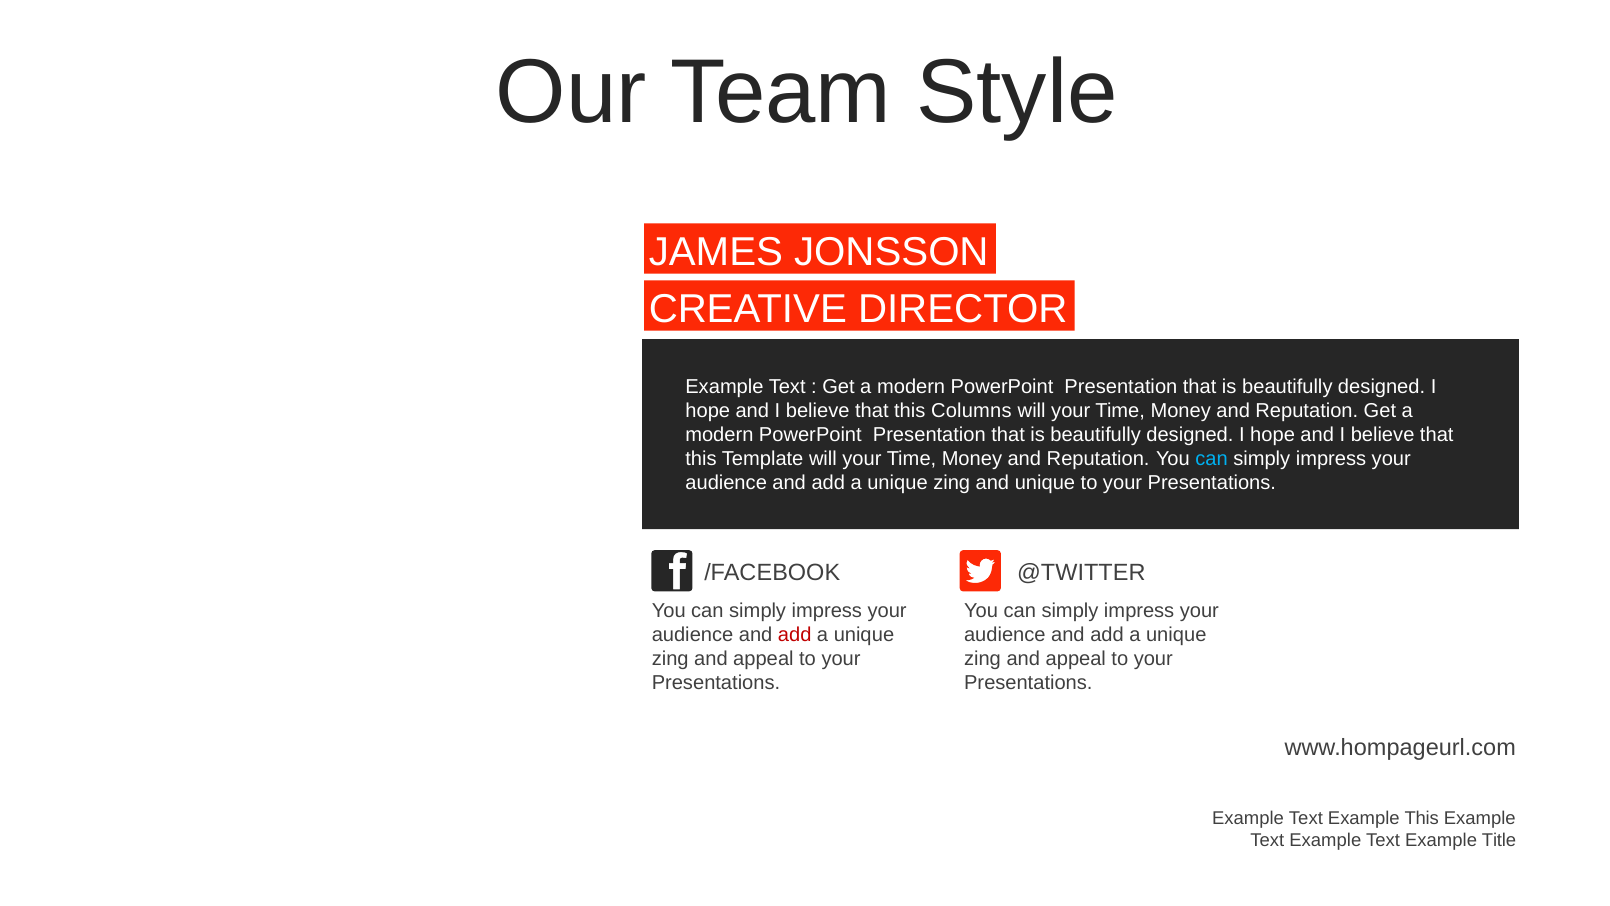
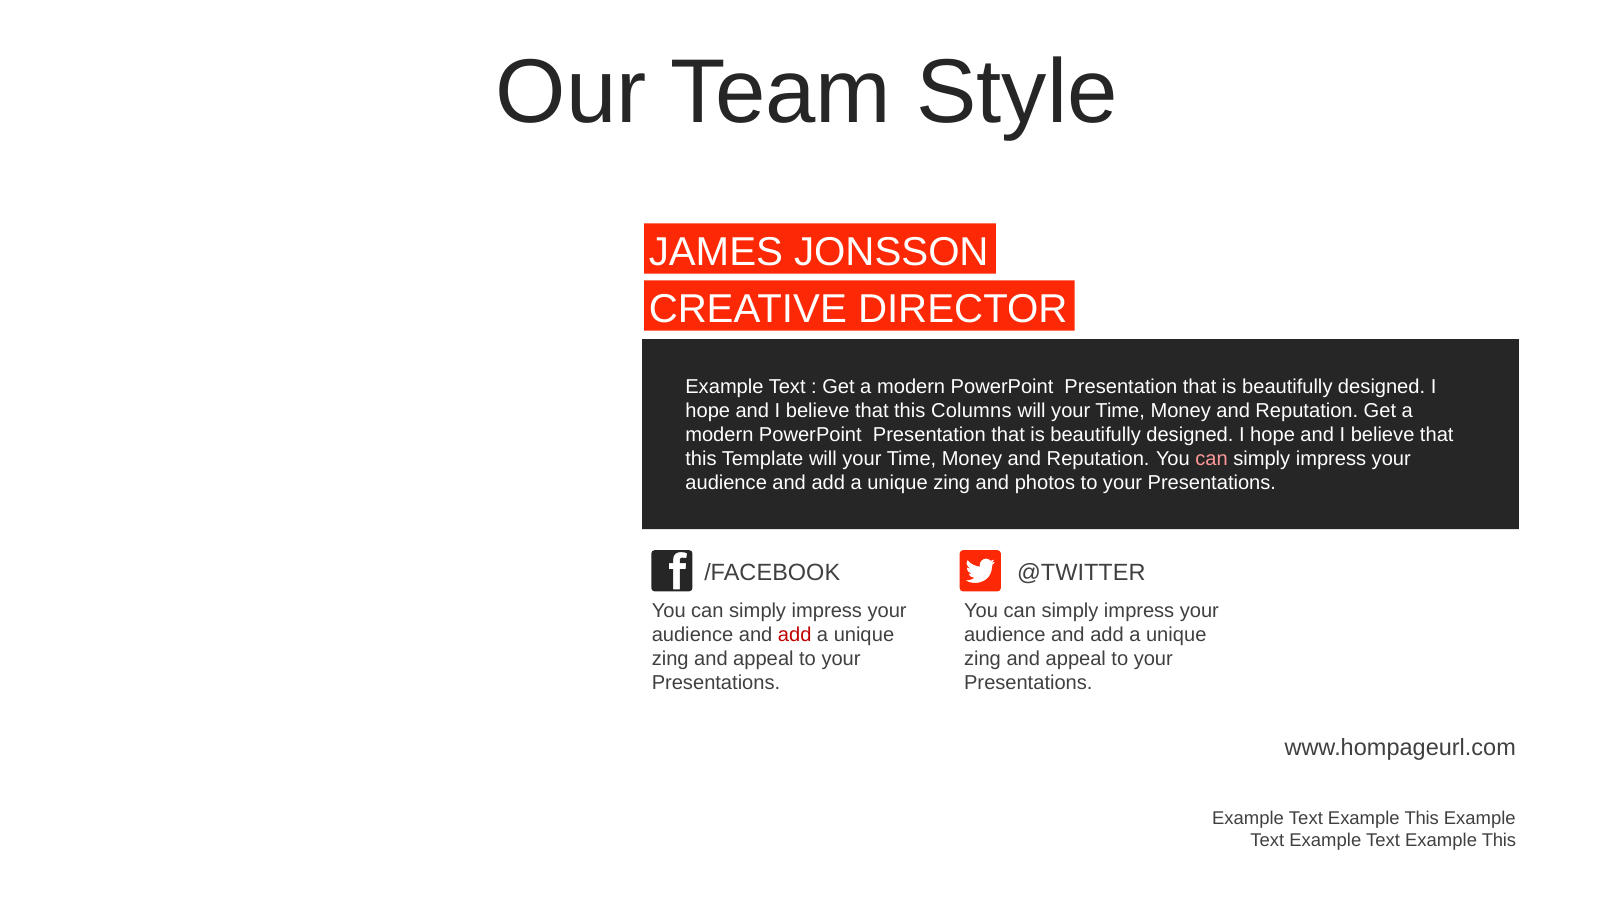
can at (1212, 459) colour: light blue -> pink
and unique: unique -> photos
Title at (1499, 840): Title -> This
